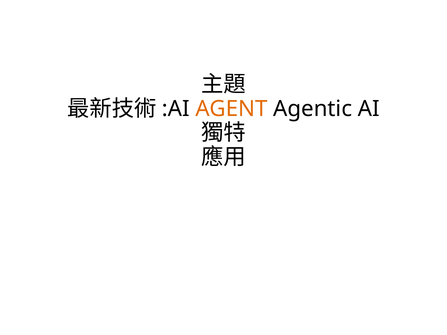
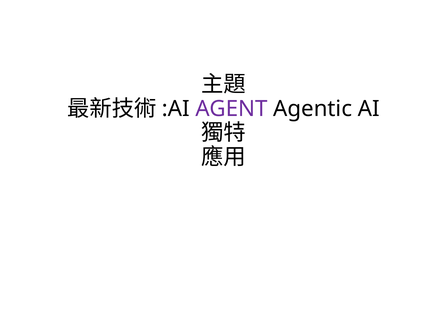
AGENT colour: orange -> purple
